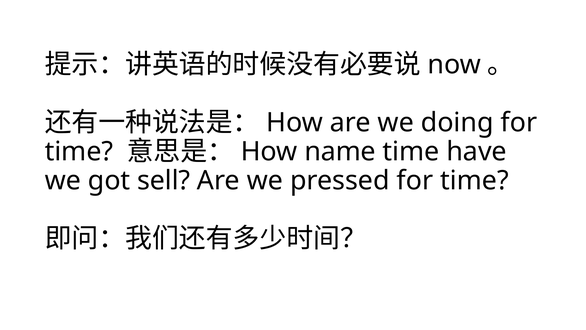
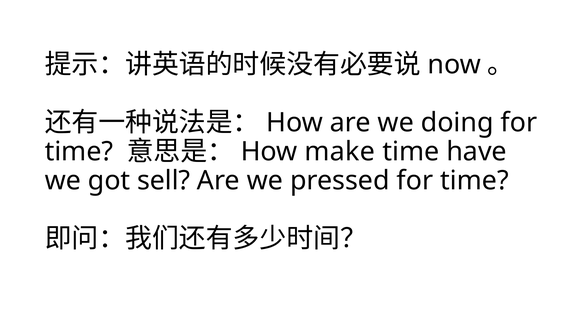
name: name -> make
